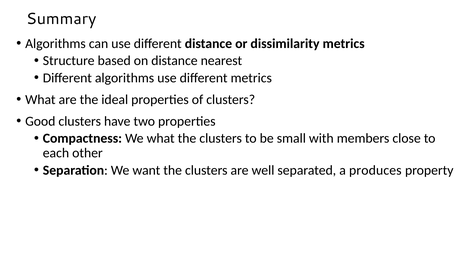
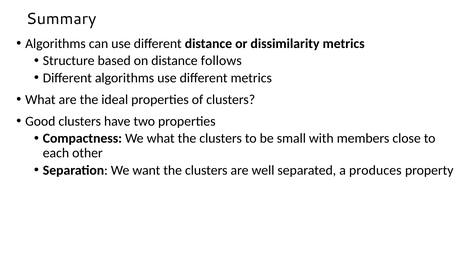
nearest: nearest -> follows
